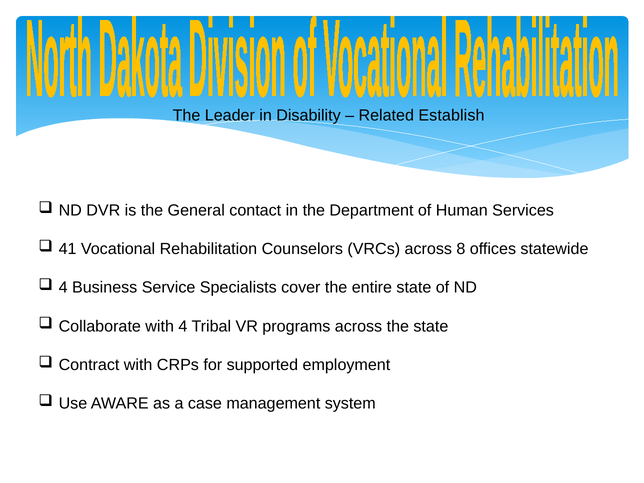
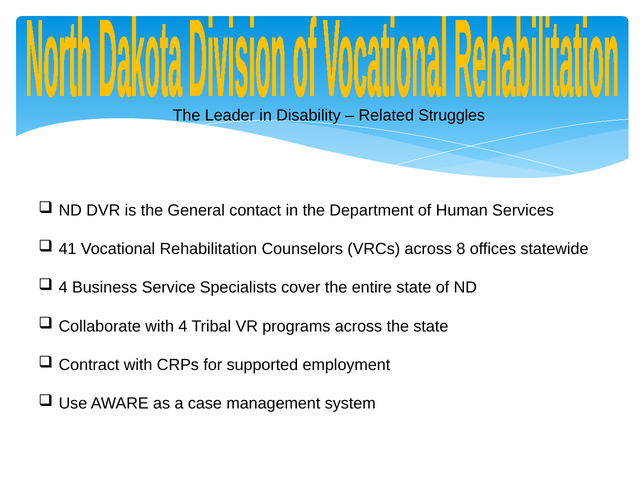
Establish: Establish -> Struggles
